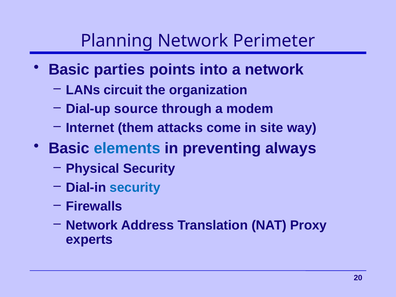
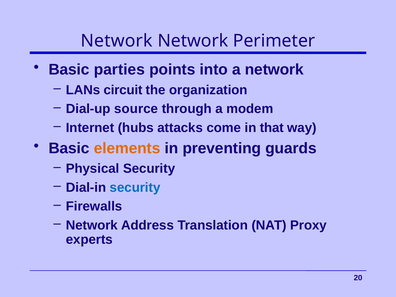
Planning at (117, 41): Planning -> Network
them: them -> hubs
site: site -> that
elements colour: blue -> orange
always: always -> guards
